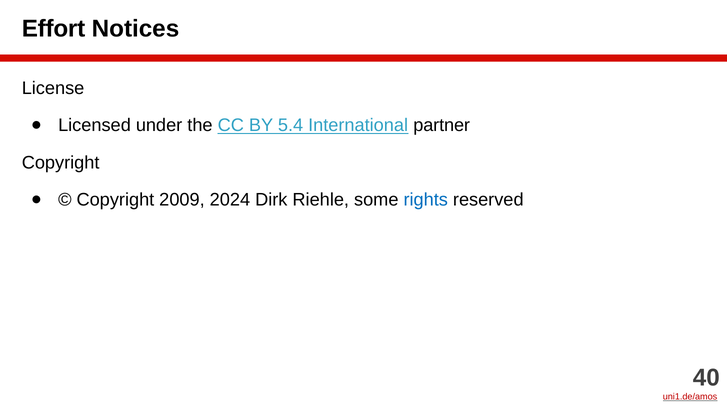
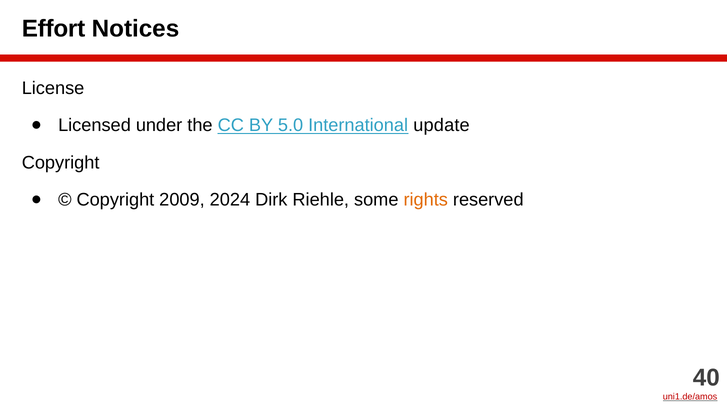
5.4: 5.4 -> 5.0
partner: partner -> update
rights colour: blue -> orange
